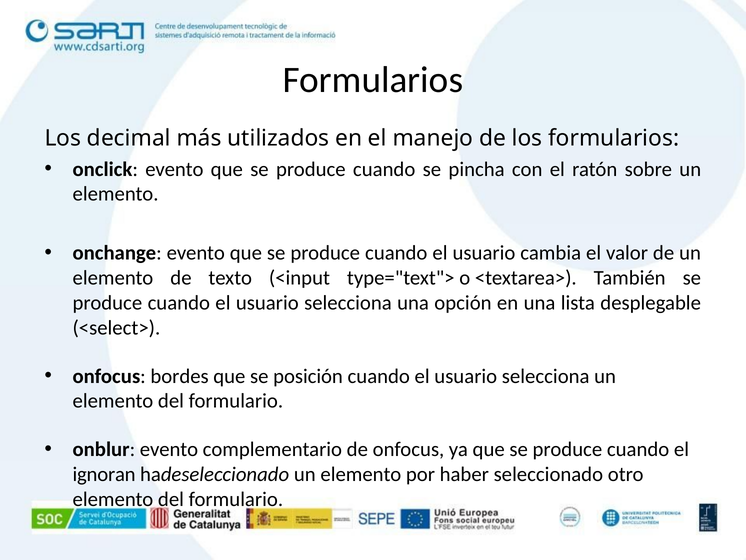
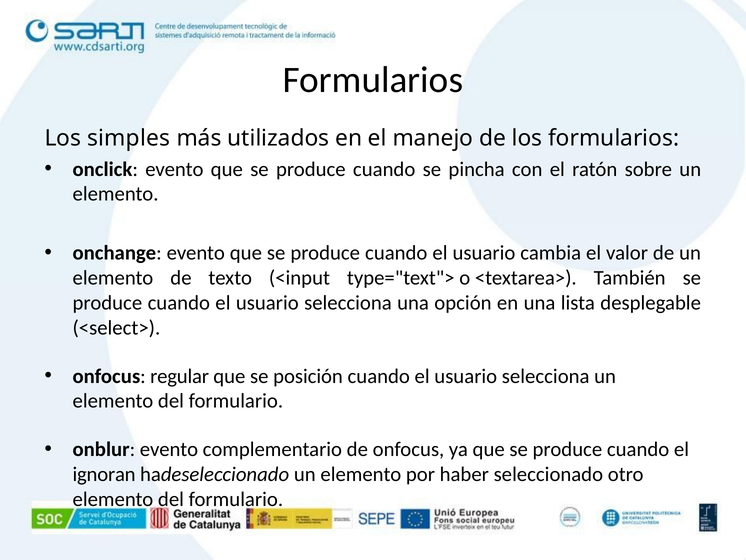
decimal: decimal -> simples
bordes: bordes -> regular
